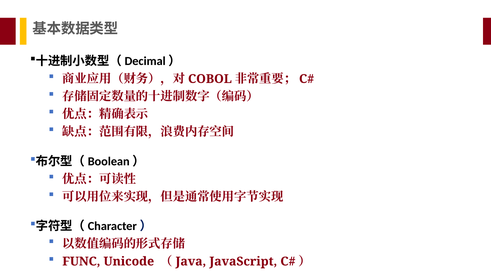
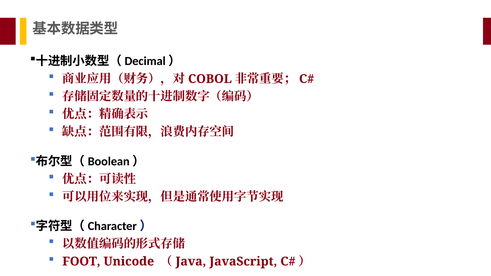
FUNC: FUNC -> FOOT
